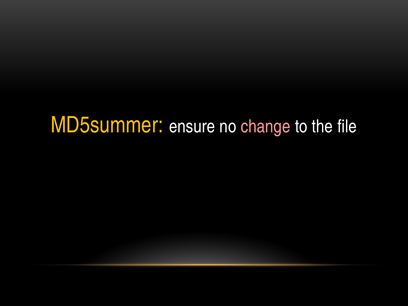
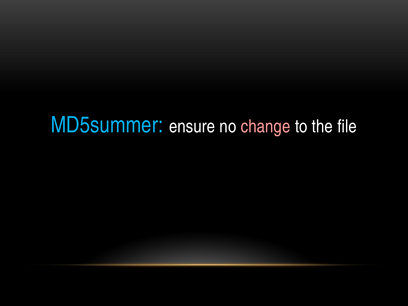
MD5summer colour: yellow -> light blue
